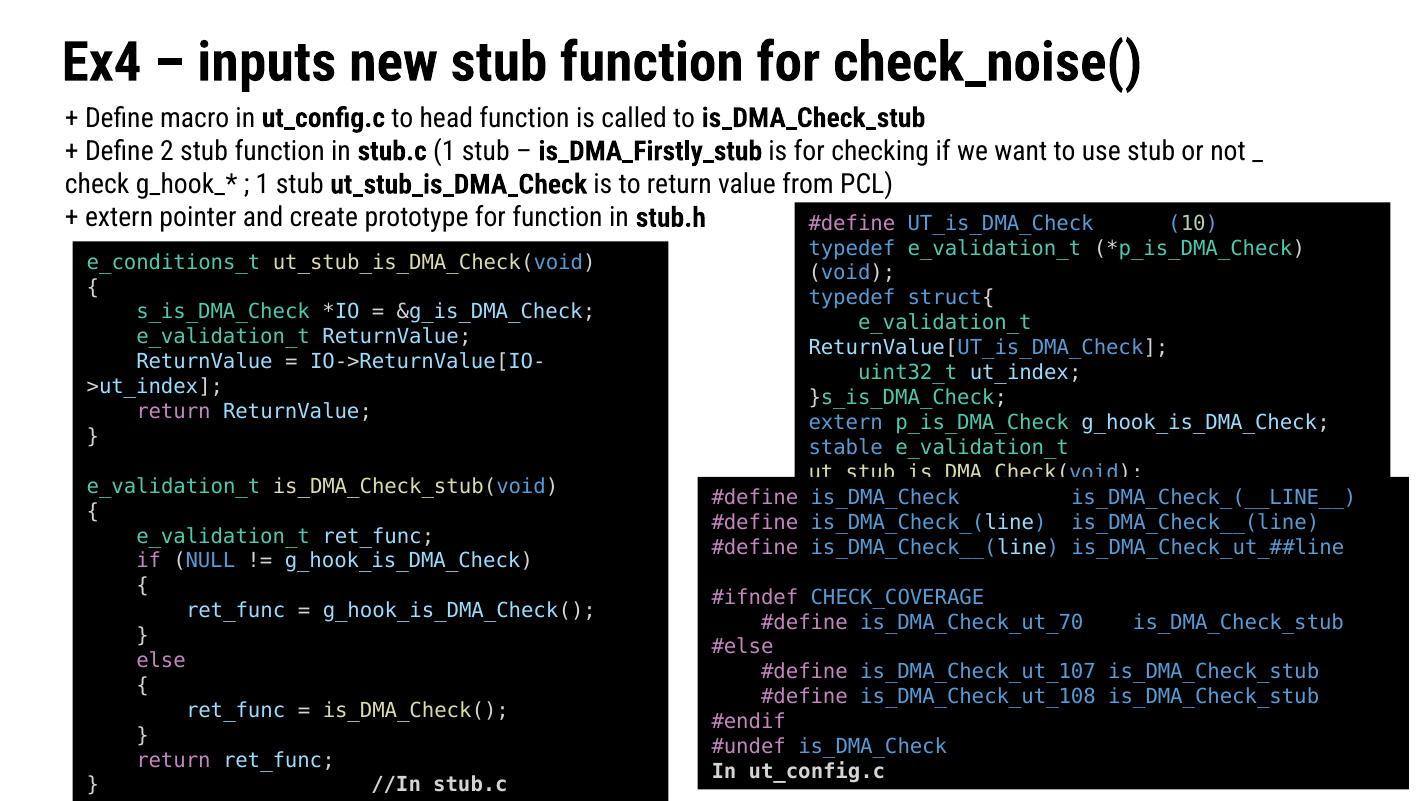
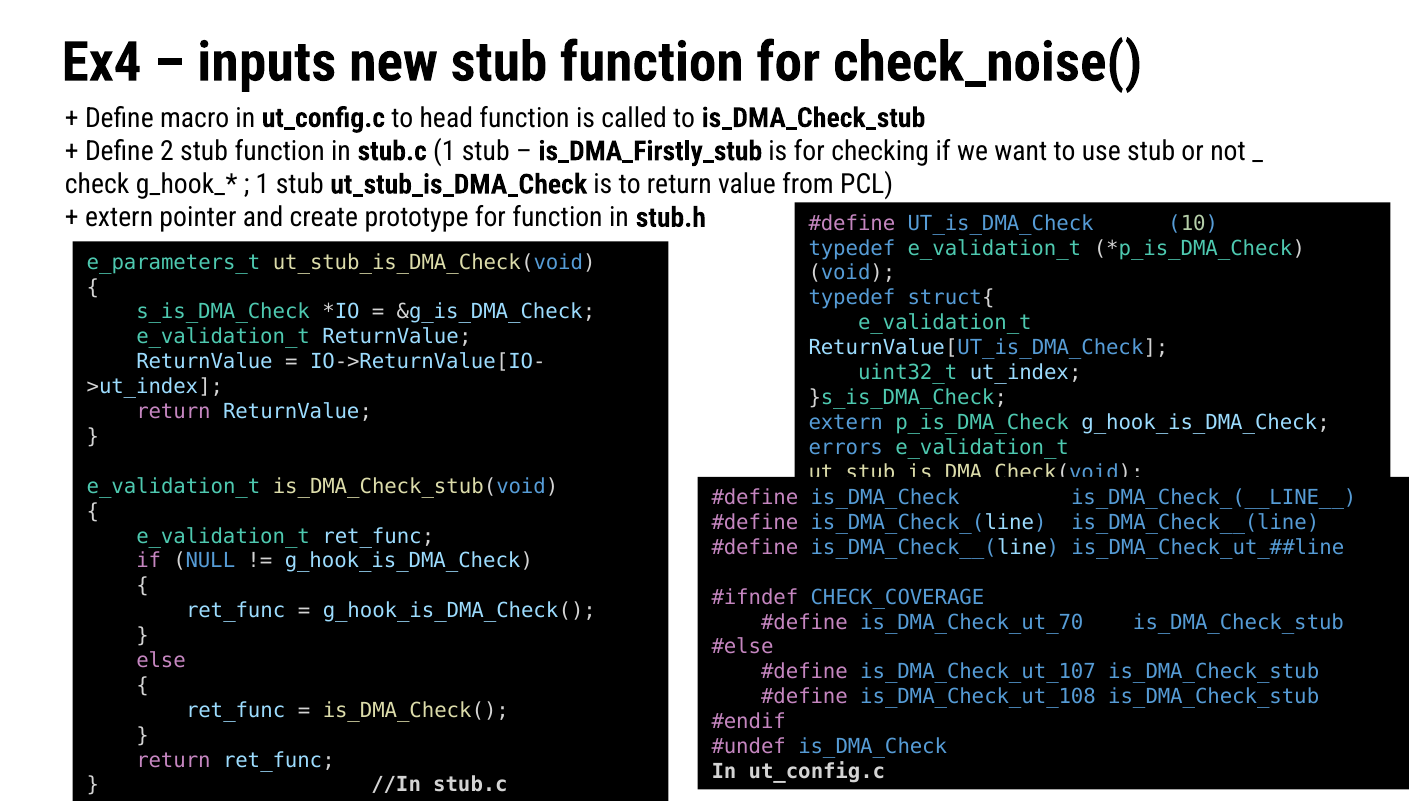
e_conditions_t: e_conditions_t -> e_parameters_t
stable: stable -> errors
